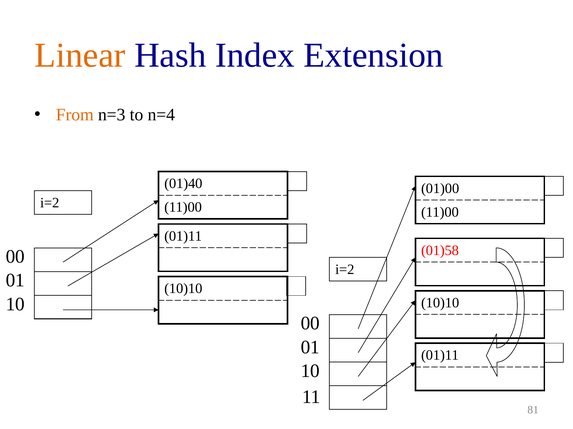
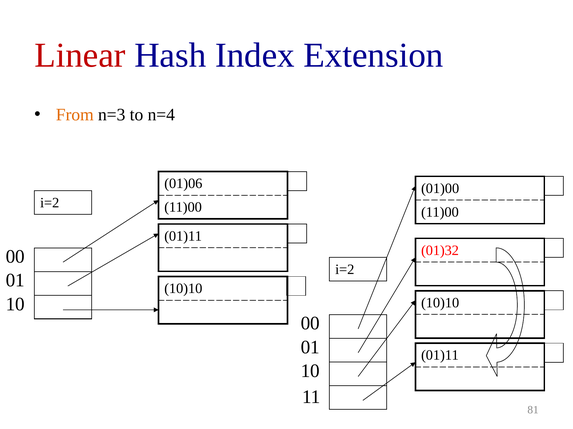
Linear colour: orange -> red
01)40: 01)40 -> 01)06
01)58: 01)58 -> 01)32
